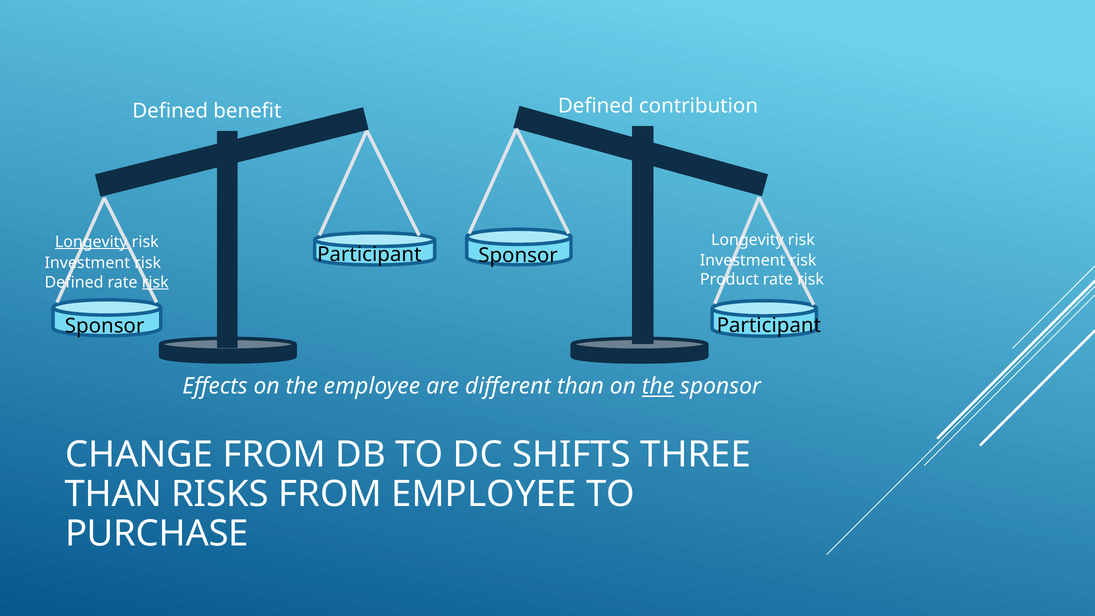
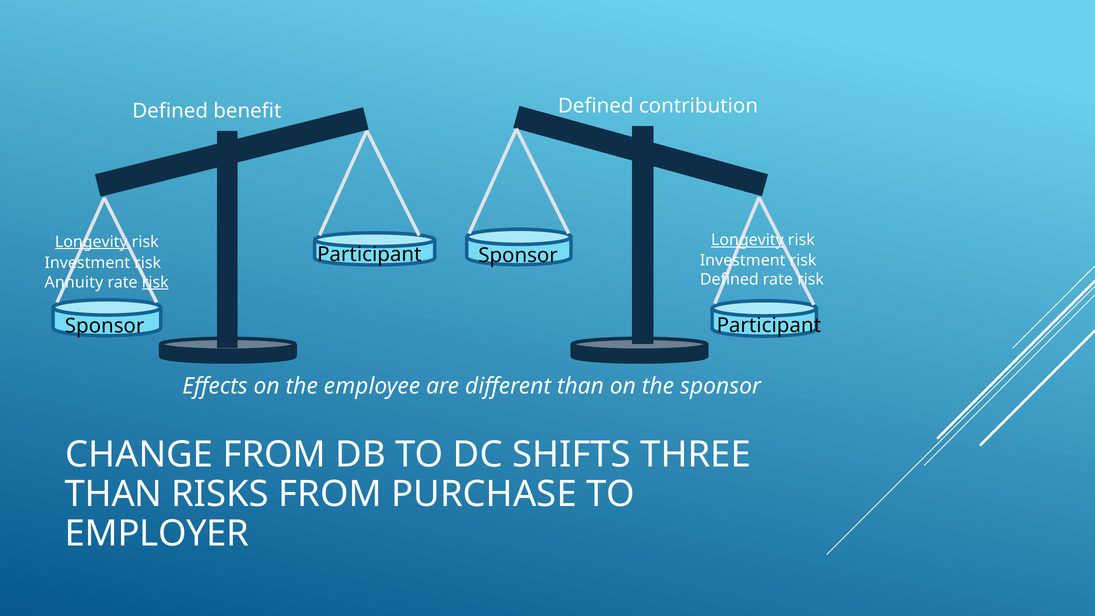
Longevity at (747, 240) underline: none -> present
Product at (729, 279): Product -> Defined
Defined at (74, 282): Defined -> Annuity
the at (658, 386) underline: present -> none
FROM EMPLOYEE: EMPLOYEE -> PURCHASE
PURCHASE: PURCHASE -> EMPLOYER
